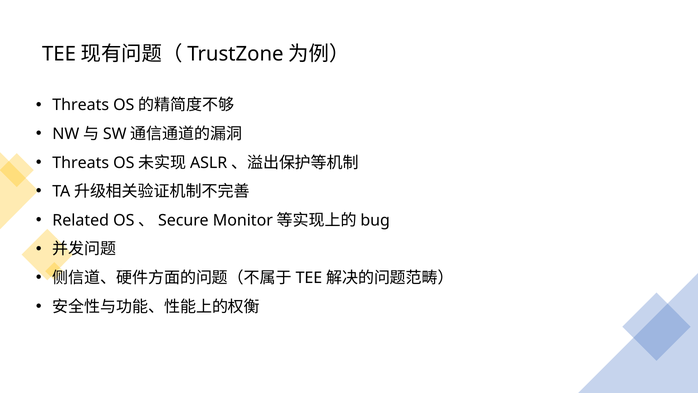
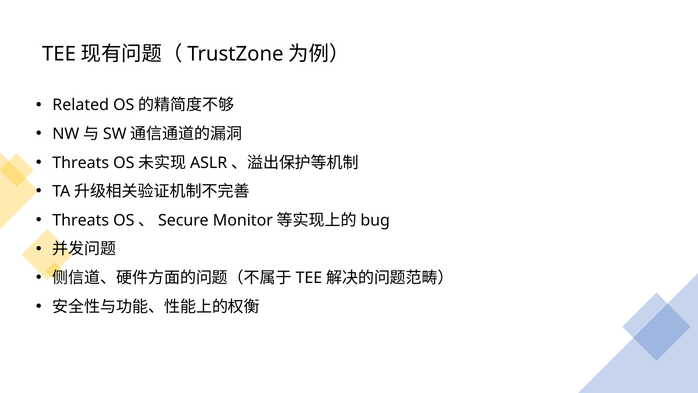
Threats at (81, 105): Threats -> Related
Related at (81, 220): Related -> Threats
